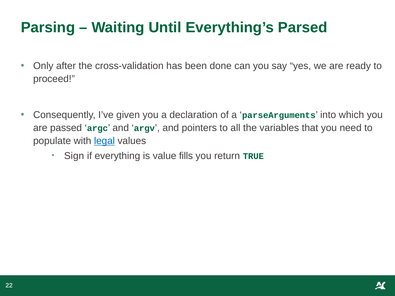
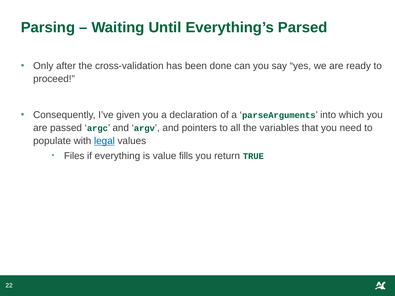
Sign: Sign -> Files
